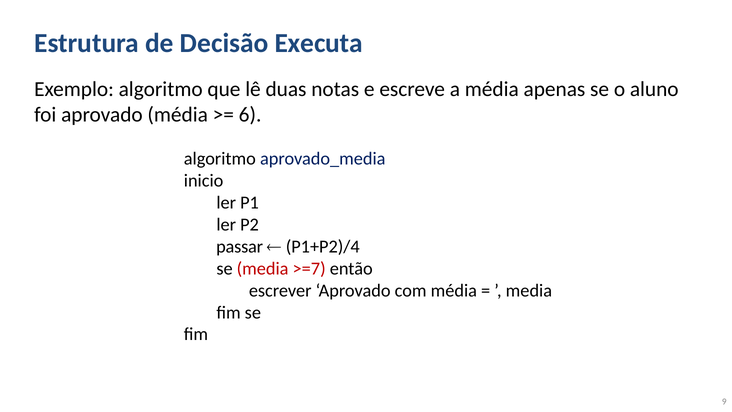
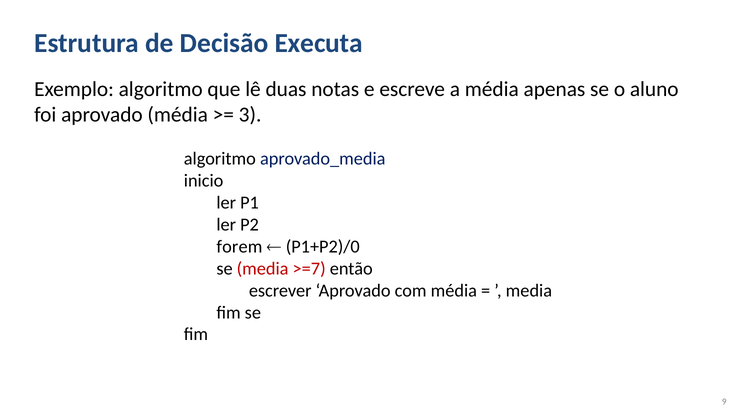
6: 6 -> 3
passar: passar -> forem
P1+P2)/4: P1+P2)/4 -> P1+P2)/0
